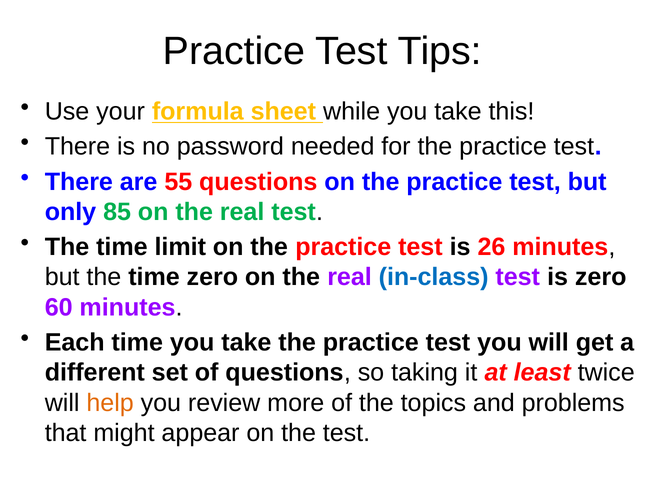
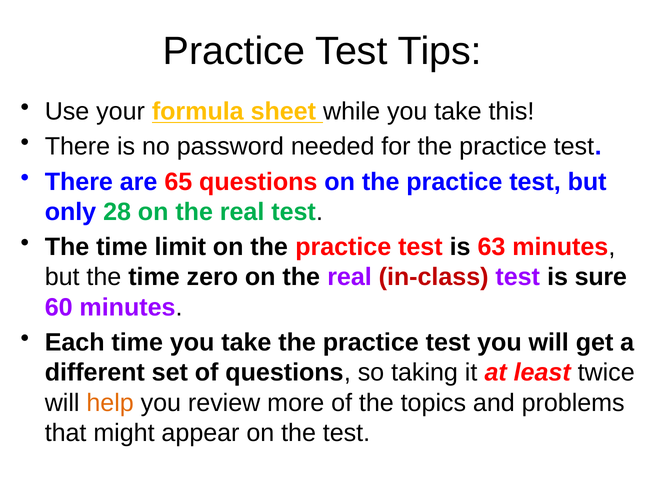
55: 55 -> 65
85: 85 -> 28
26: 26 -> 63
in-class colour: blue -> red
is zero: zero -> sure
